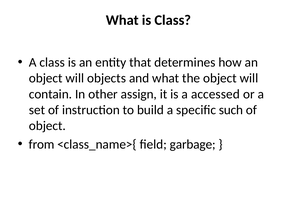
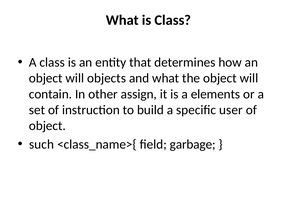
accessed: accessed -> elements
such: such -> user
from: from -> such
